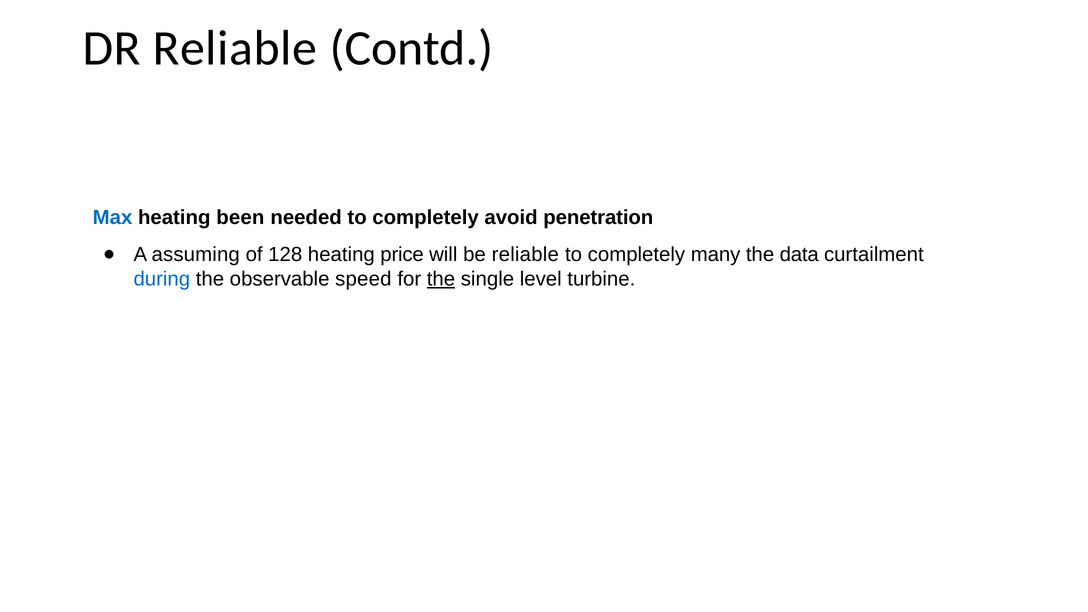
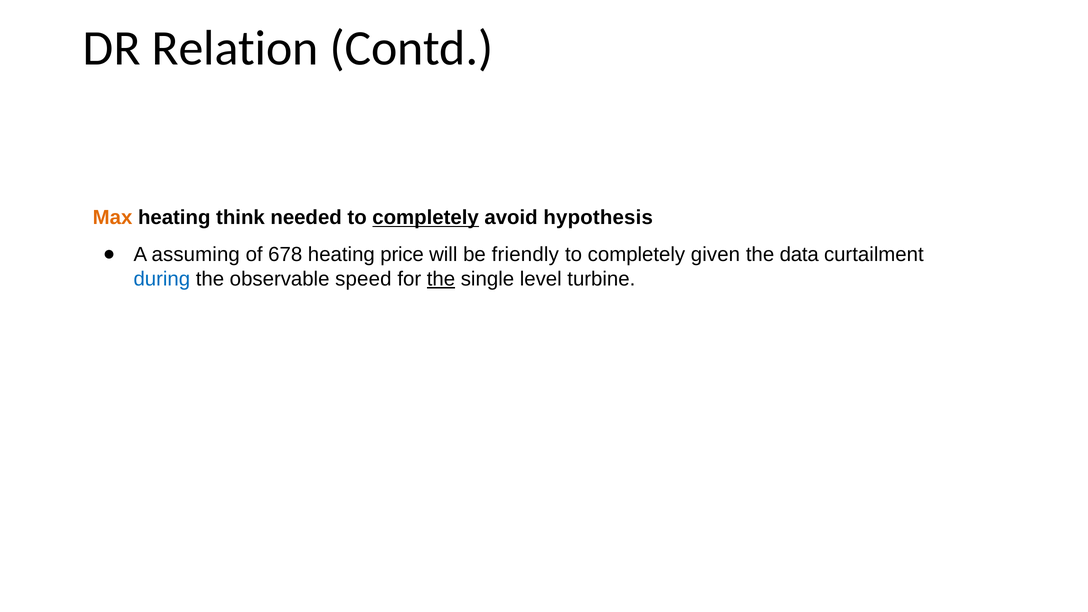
DR Reliable: Reliable -> Relation
Max colour: blue -> orange
been: been -> think
completely at (426, 218) underline: none -> present
penetration: penetration -> hypothesis
128: 128 -> 678
be reliable: reliable -> friendly
many: many -> given
